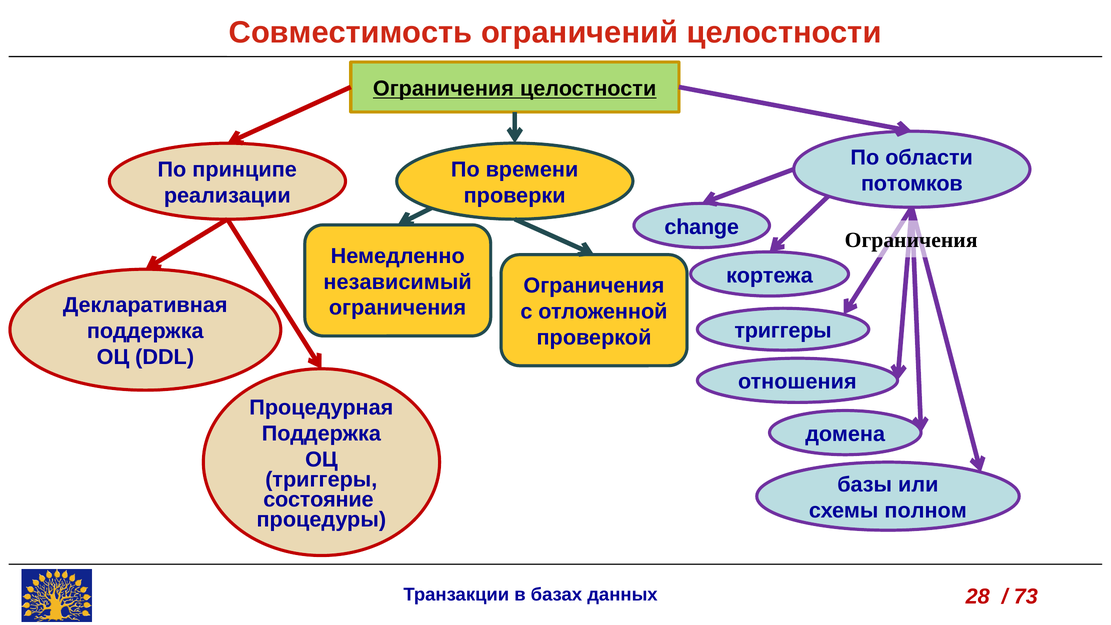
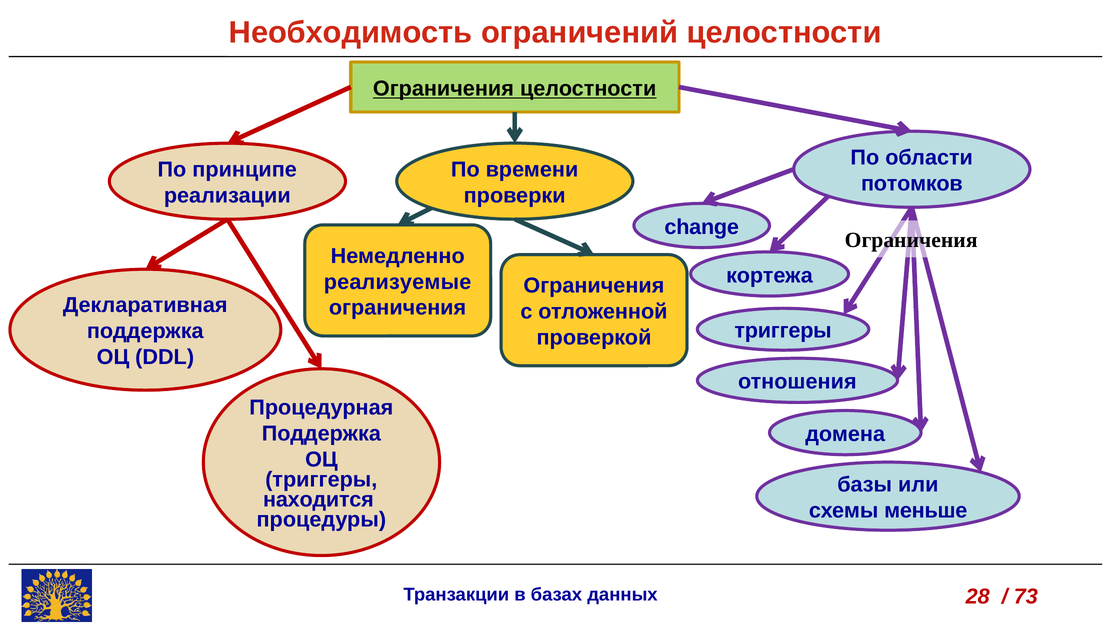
Совместимость: Совместимость -> Необходимость
независимый: независимый -> реализуемые
состояние: состояние -> находится
полном: полном -> меньше
